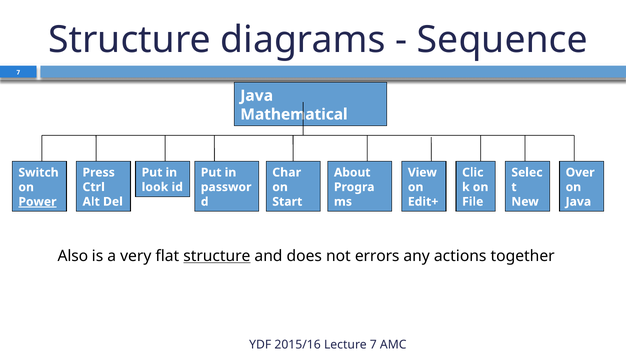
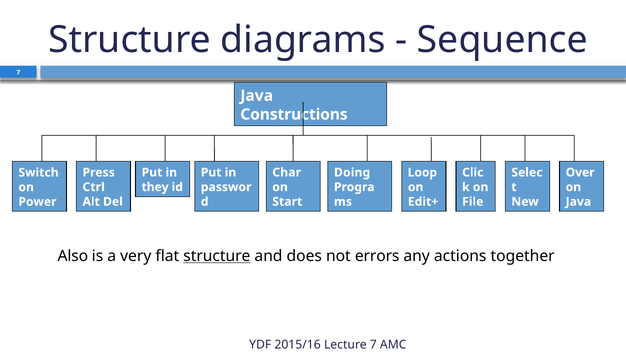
Mathematical: Mathematical -> Constructions
About: About -> Doing
View: View -> Loop
look: look -> they
Power underline: present -> none
